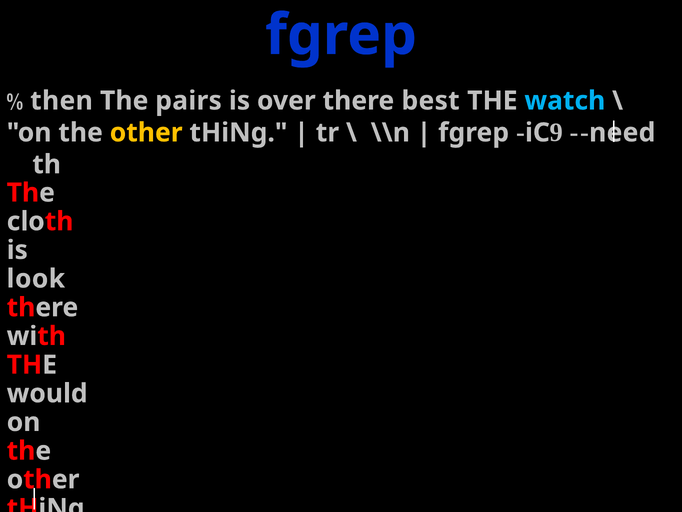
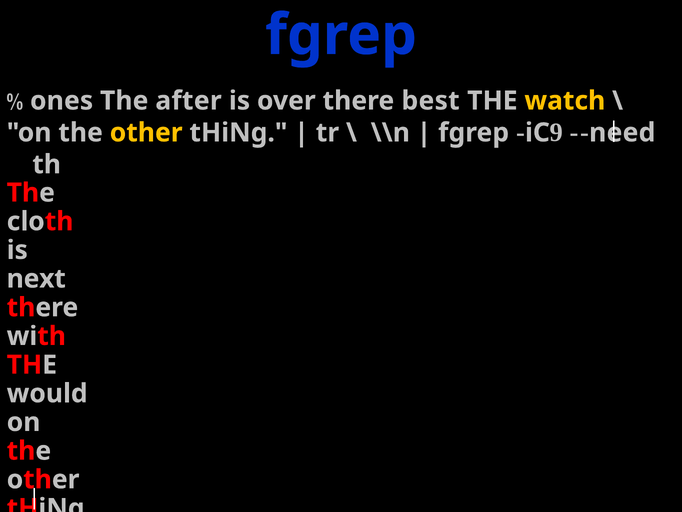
then: then -> ones
pairs: pairs -> after
watch colour: light blue -> yellow
look: look -> next
